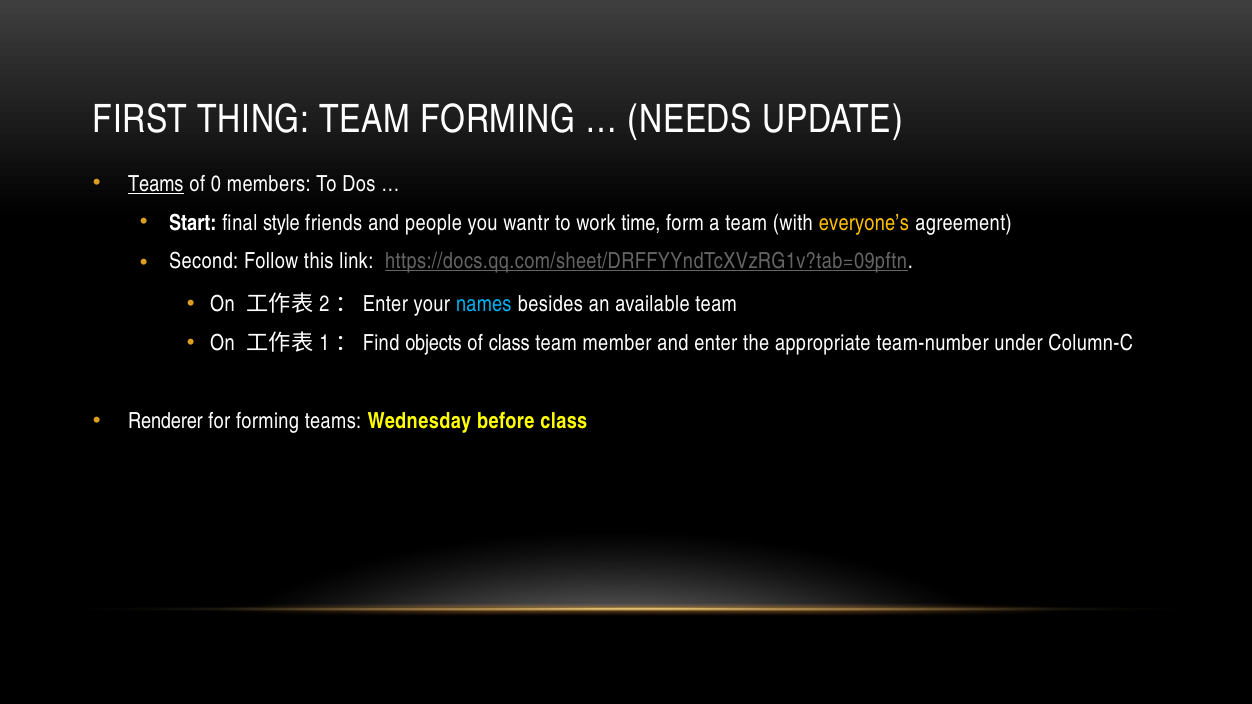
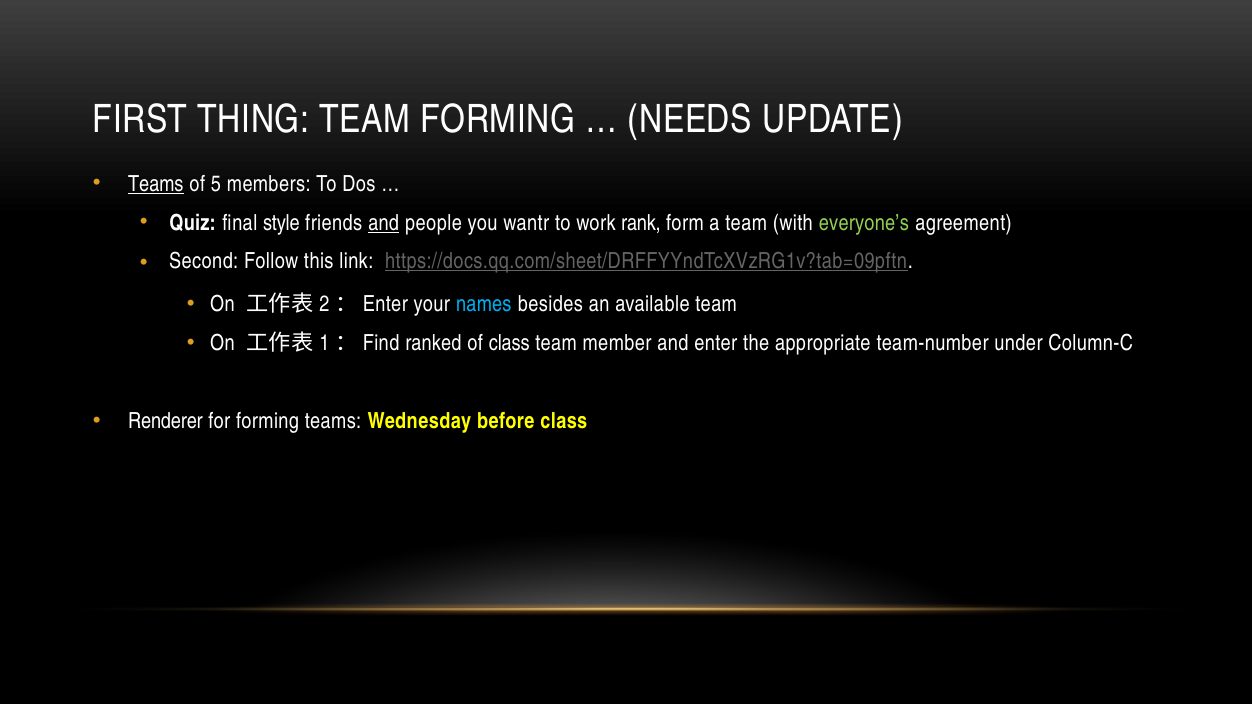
0: 0 -> 5
Start: Start -> Quiz
and at (384, 223) underline: none -> present
time: time -> rank
everyone’s colour: yellow -> light green
objects: objects -> ranked
